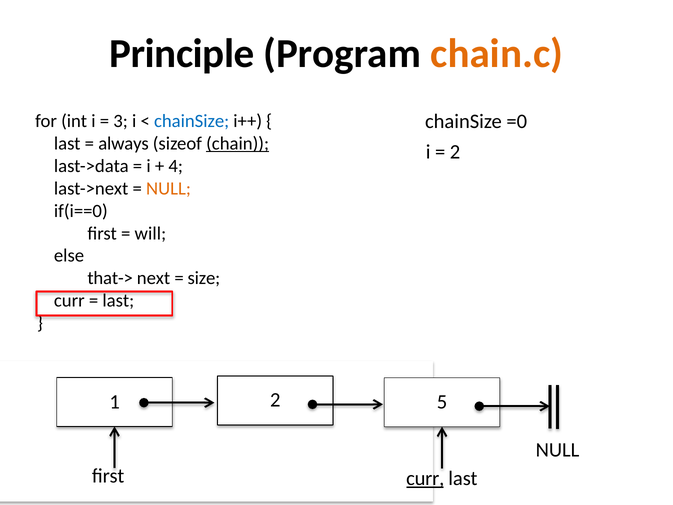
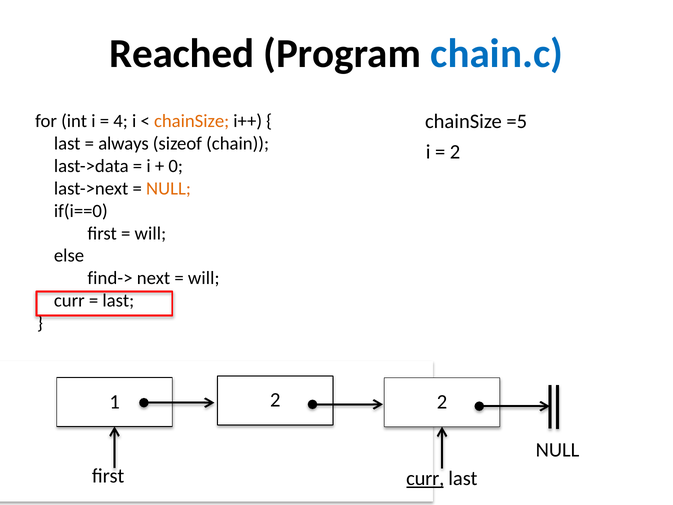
Principle: Principle -> Reached
chain.c colour: orange -> blue
=0: =0 -> =5
3: 3 -> 4
chainSize at (192, 121) colour: blue -> orange
chain at (238, 143) underline: present -> none
4: 4 -> 0
that->: that-> -> find->
size at (204, 278): size -> will
2 5: 5 -> 2
